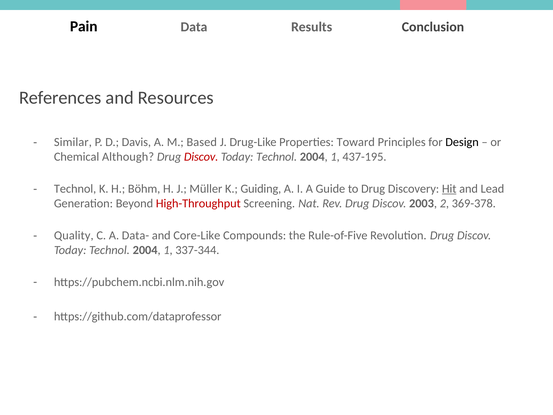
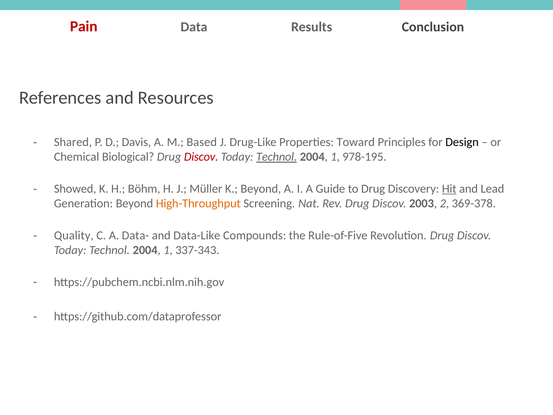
Pain colour: black -> red
Similar: Similar -> Shared
Although: Although -> Biological
Technol at (277, 157) underline: none -> present
437-195: 437-195 -> 978-195
Technol at (75, 189): Technol -> Showed
K Guiding: Guiding -> Beyond
High-Throughput colour: red -> orange
Core-Like: Core-Like -> Data-Like
337-344: 337-344 -> 337-343
